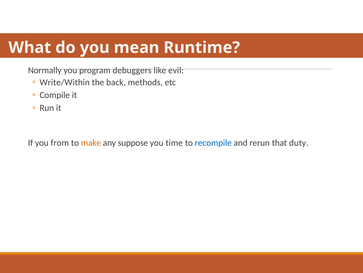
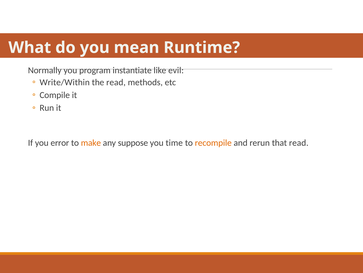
debuggers: debuggers -> instantiate
the back: back -> read
from: from -> error
recompile colour: blue -> orange
that duty: duty -> read
